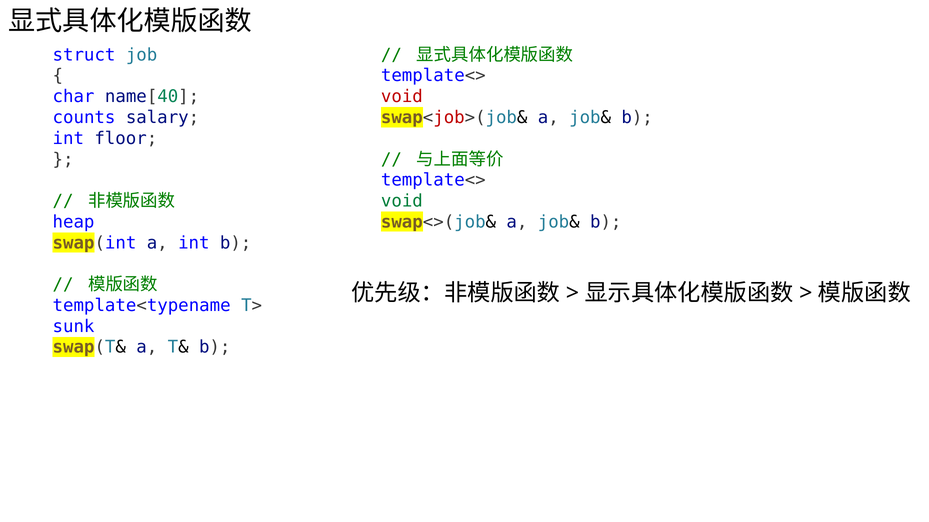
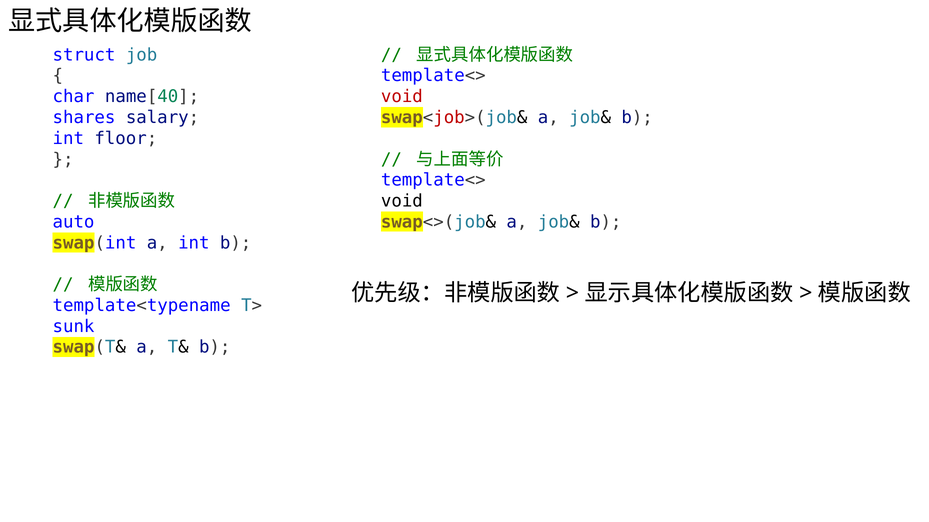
counts: counts -> shares
void at (402, 201) colour: green -> black
heap: heap -> auto
